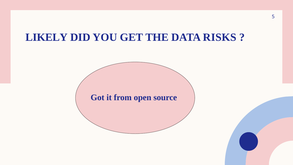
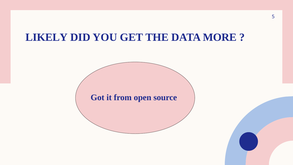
RISKS: RISKS -> MORE
